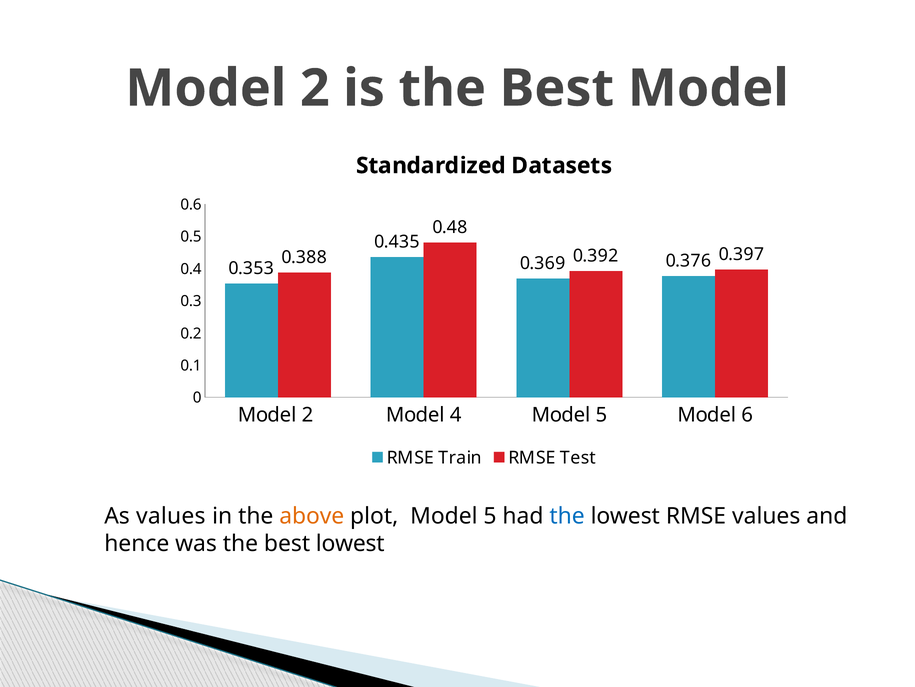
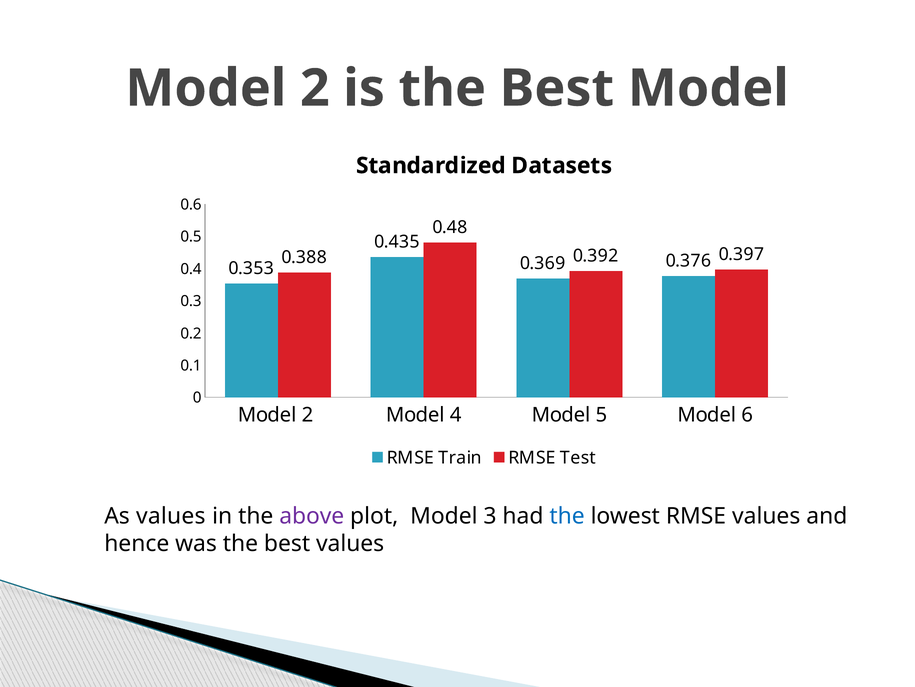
above colour: orange -> purple
plot Model 5: 5 -> 3
best lowest: lowest -> values
